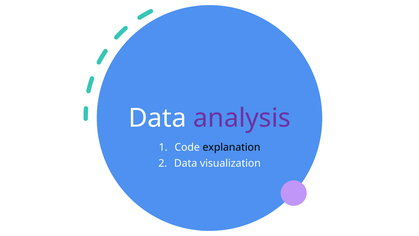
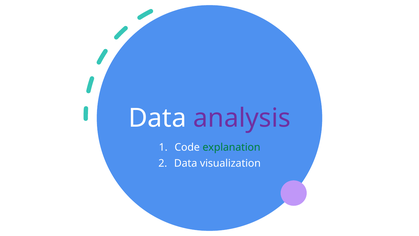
explanation colour: black -> green
